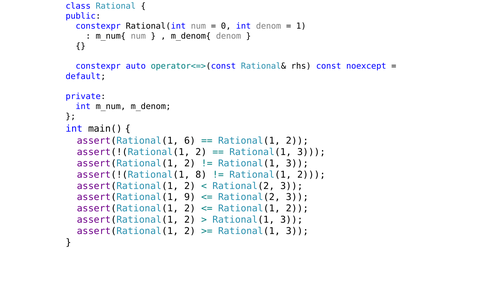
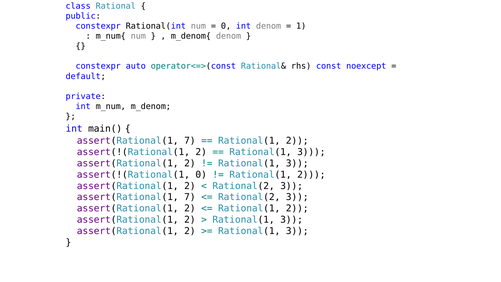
6 at (190, 141): 6 -> 7
assert(!(Rational(1 8: 8 -> 0
9 at (190, 197): 9 -> 7
